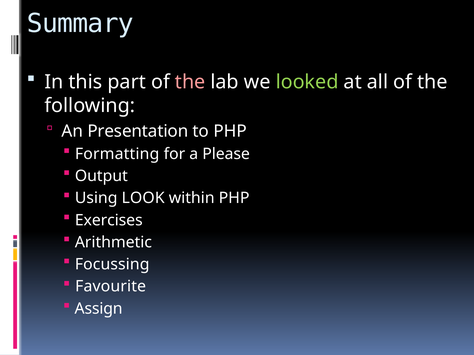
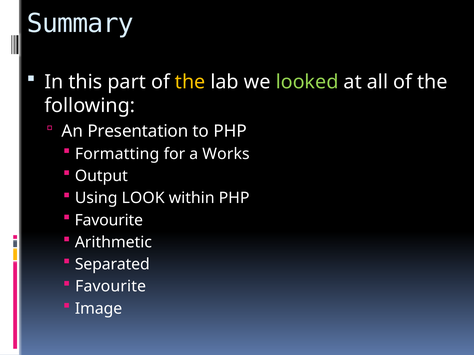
the at (190, 82) colour: pink -> yellow
Please: Please -> Works
Exercises at (109, 220): Exercises -> Favourite
Focussing: Focussing -> Separated
Assign: Assign -> Image
